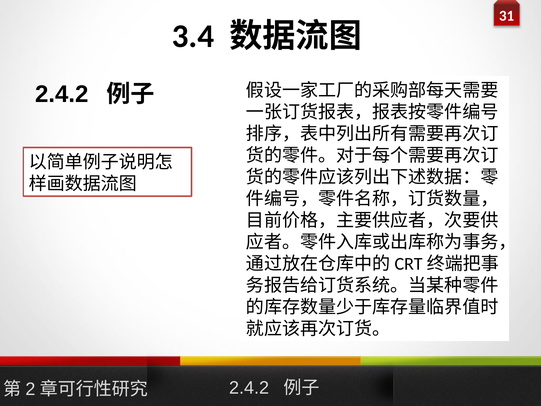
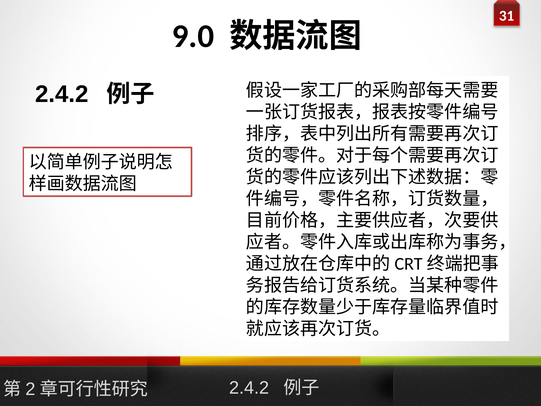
3.4: 3.4 -> 9.0
